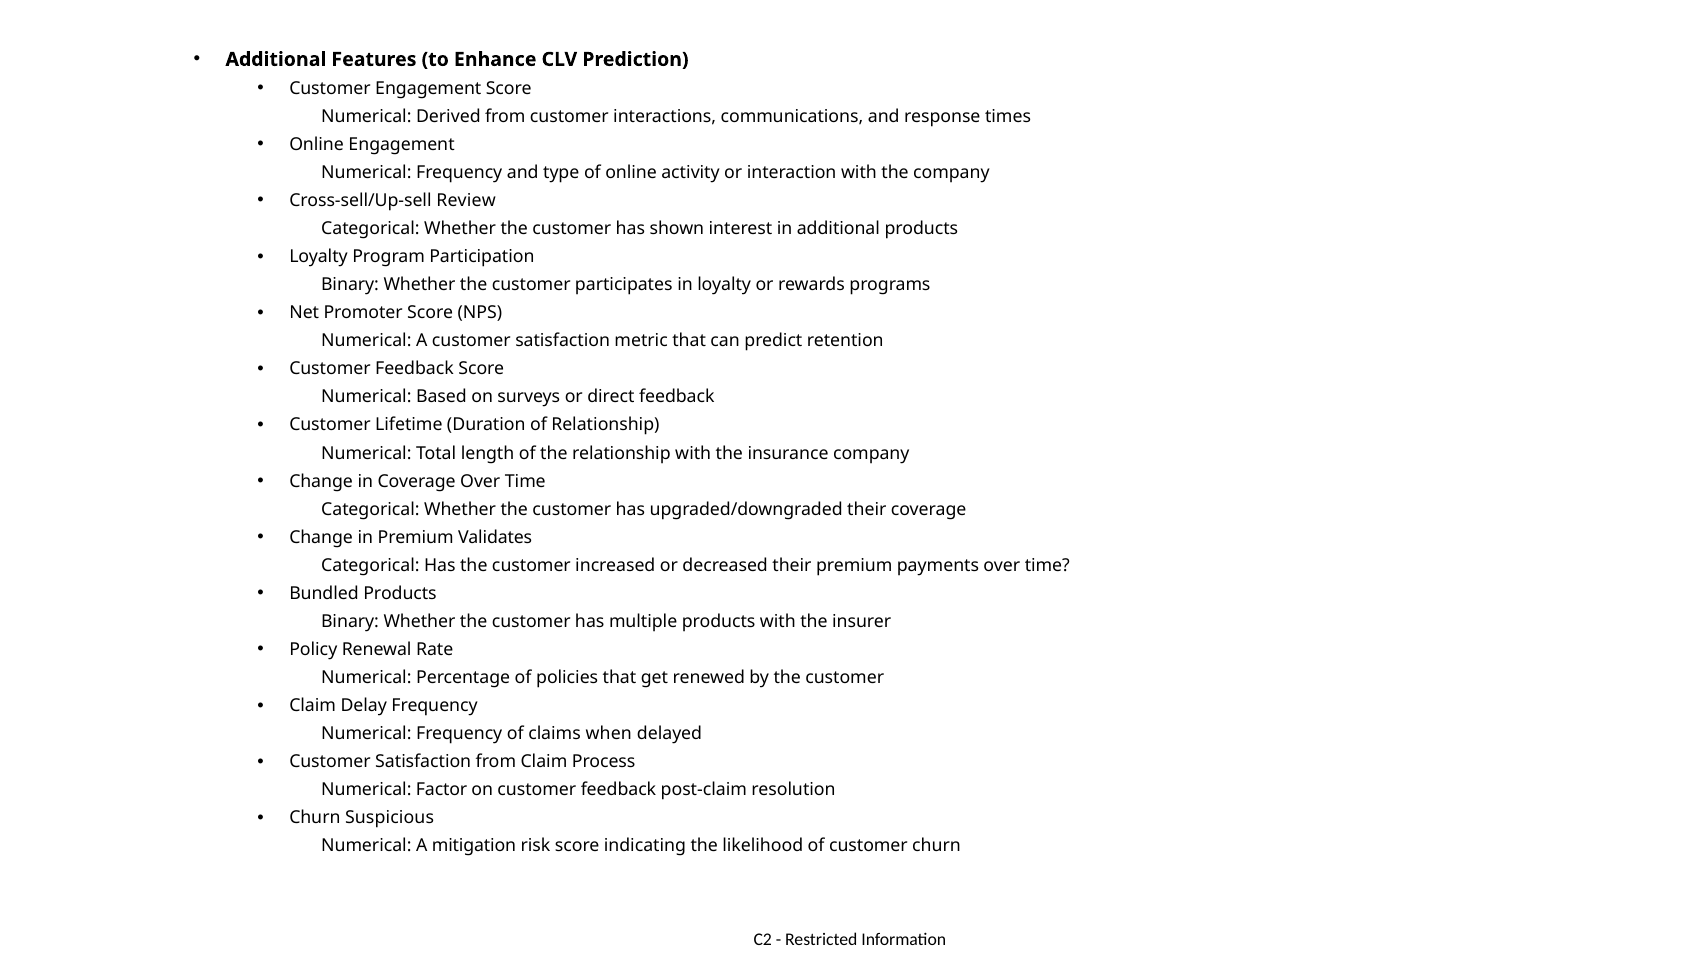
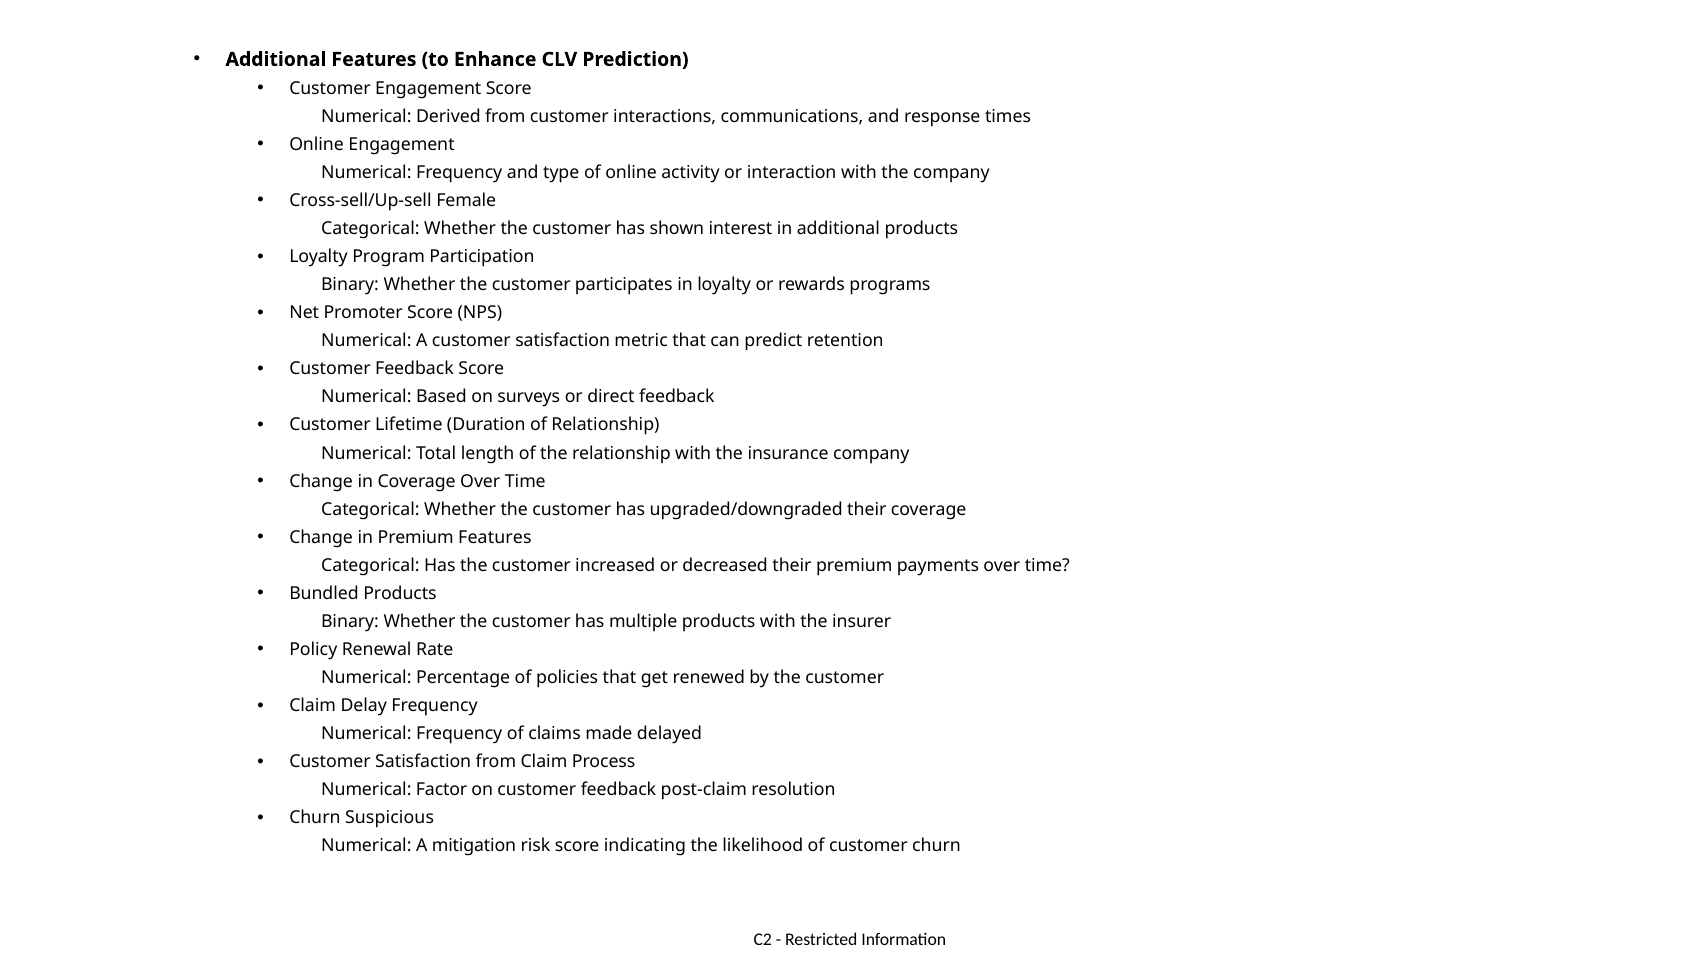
Review: Review -> Female
Premium Validates: Validates -> Features
when: when -> made
